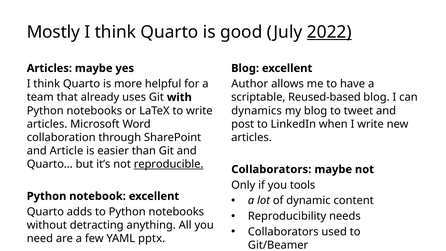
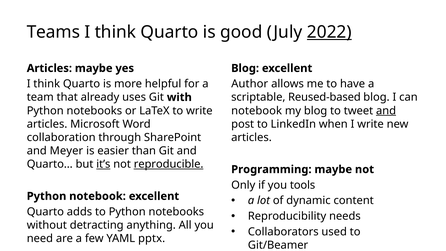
Mostly: Mostly -> Teams
dynamics at (257, 111): dynamics -> notebook
and at (386, 111) underline: none -> present
Article: Article -> Meyer
it’s underline: none -> present
Collaborators at (271, 169): Collaborators -> Programming
